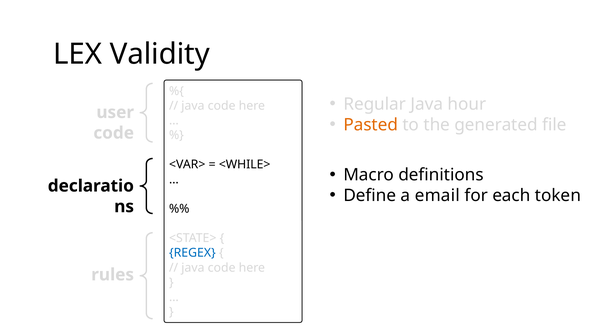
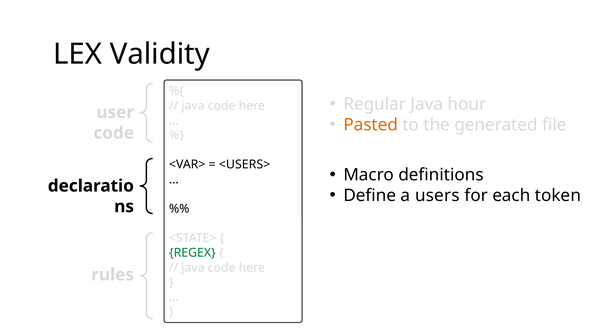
<WHILE>: <WHILE> -> <USERS>
email: email -> users
REGEX colour: blue -> green
